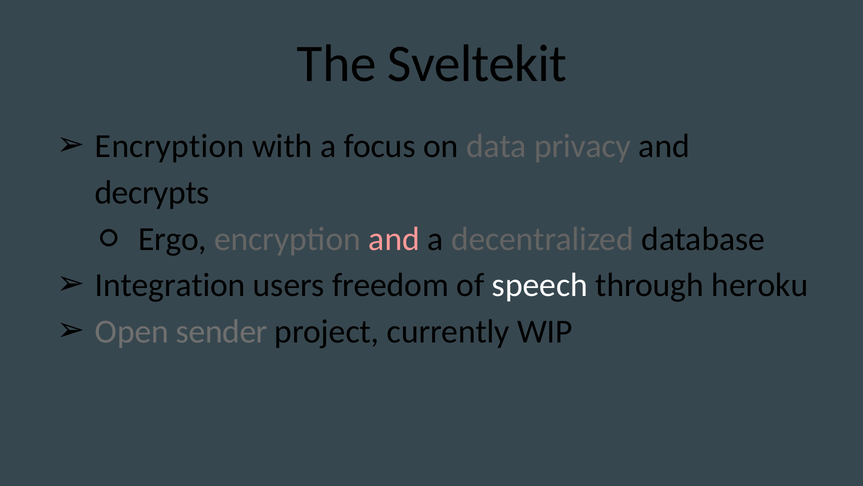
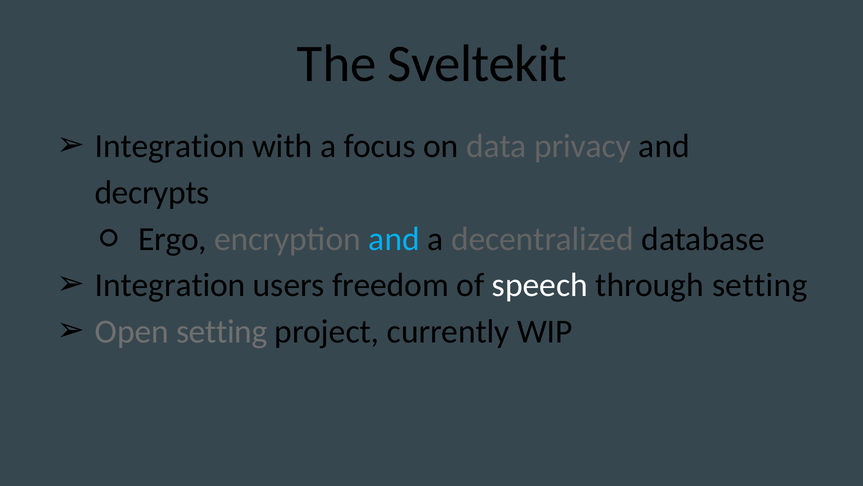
Encryption at (170, 146): Encryption -> Integration
and at (394, 239) colour: pink -> light blue
through heroku: heroku -> setting
Open sender: sender -> setting
